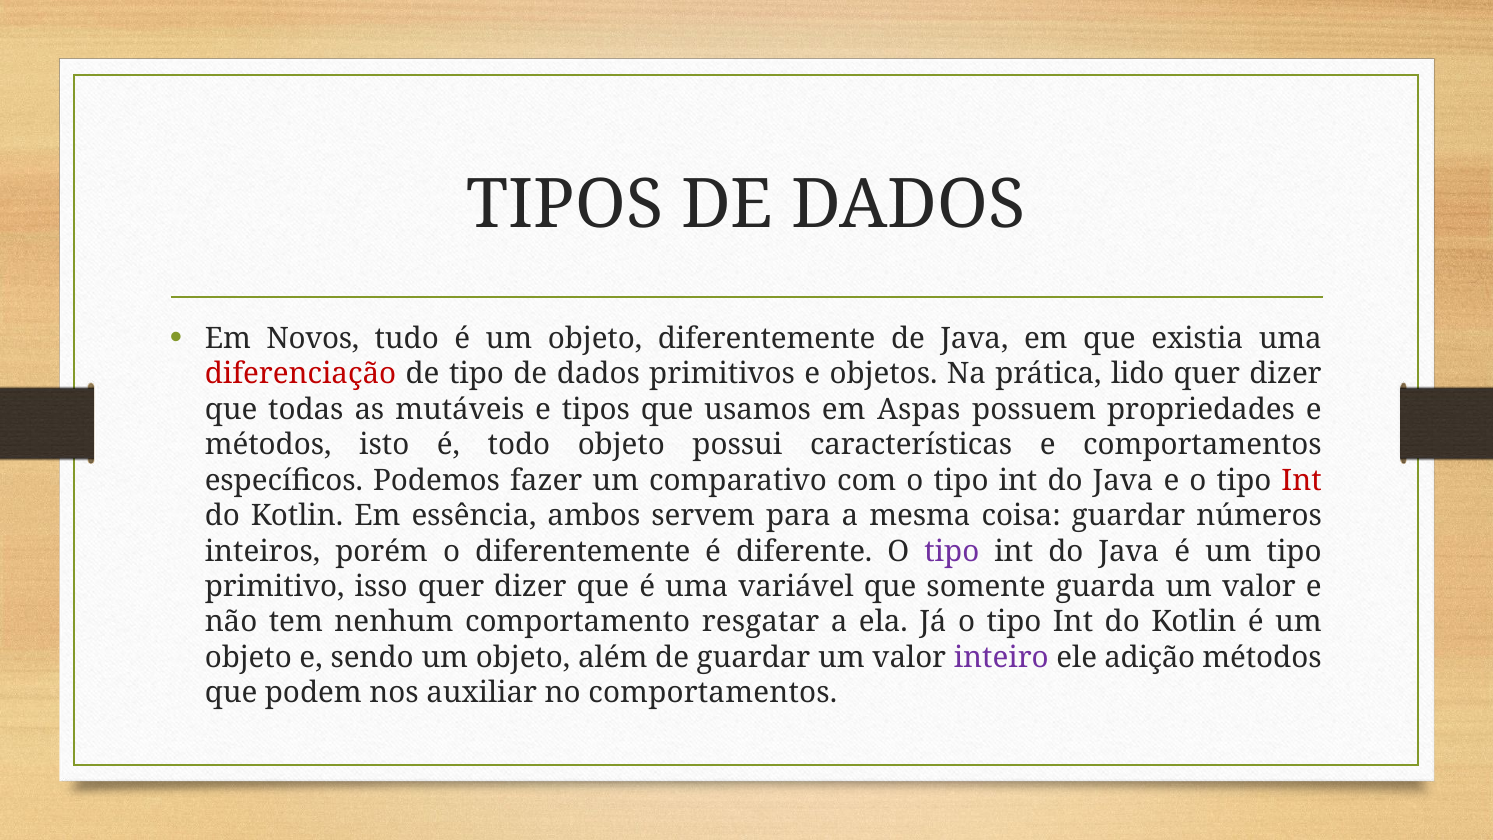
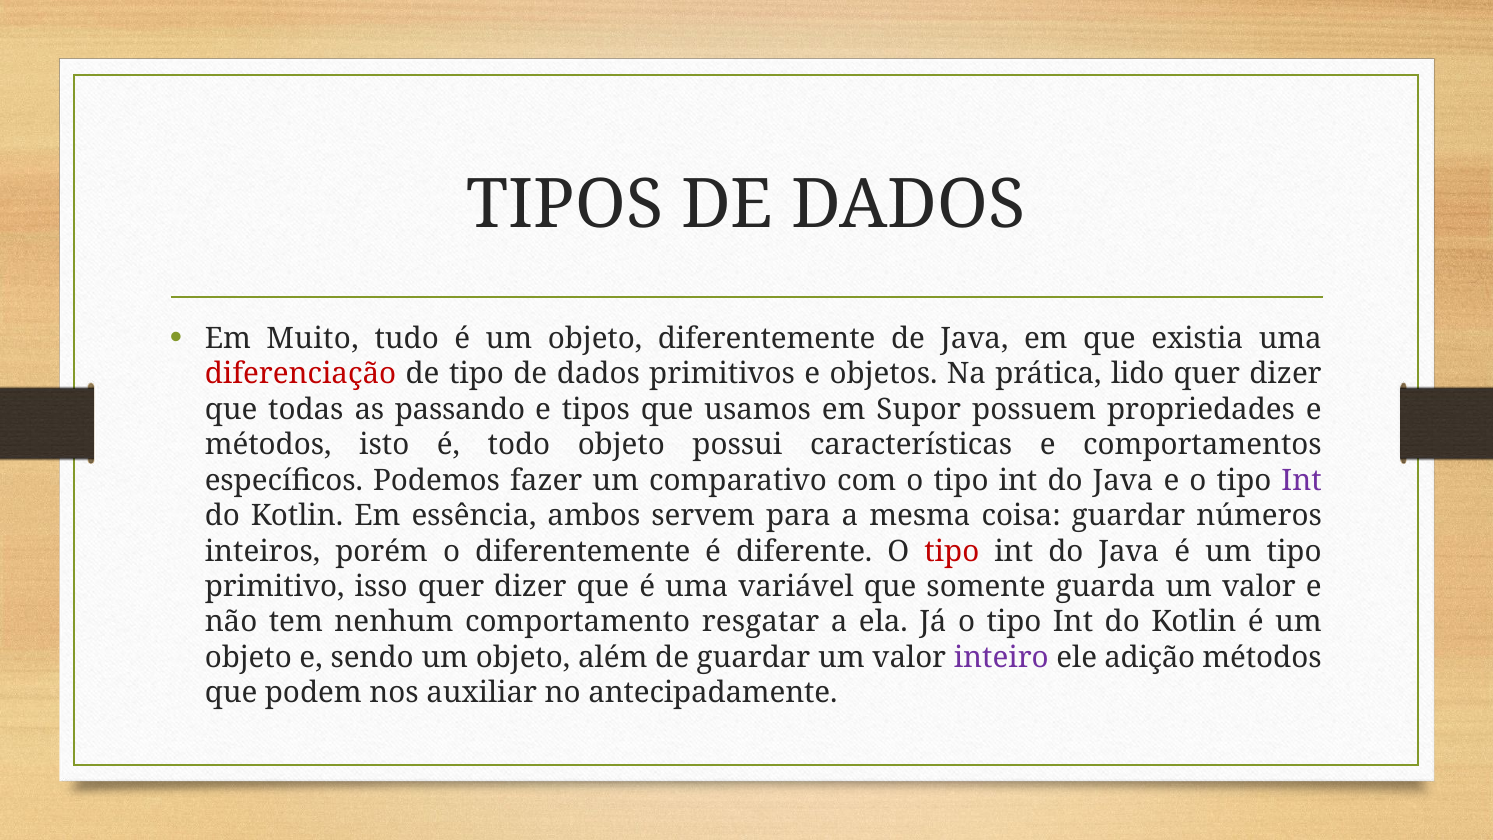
Novos: Novos -> Muito
mutáveis: mutáveis -> passando
Aspas: Aspas -> Supor
Int at (1302, 480) colour: red -> purple
tipo at (952, 551) colour: purple -> red
no comportamentos: comportamentos -> antecipadamente
